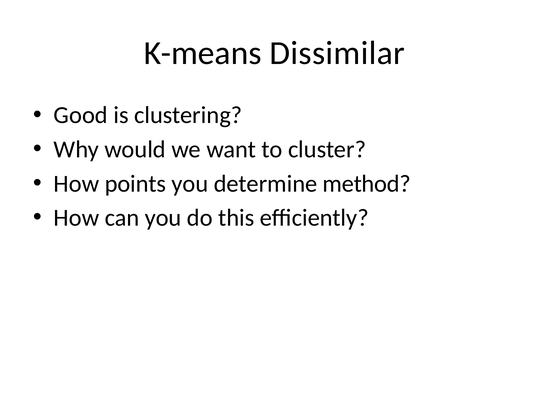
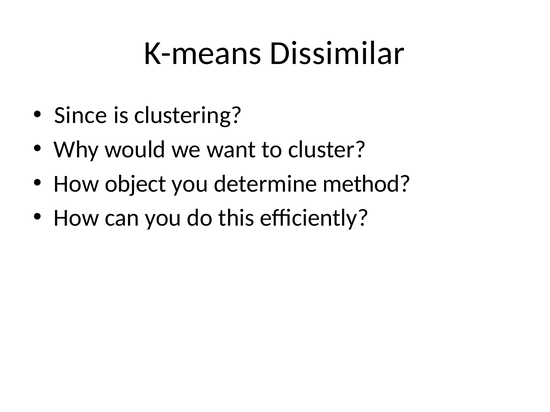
Good: Good -> Since
points: points -> object
